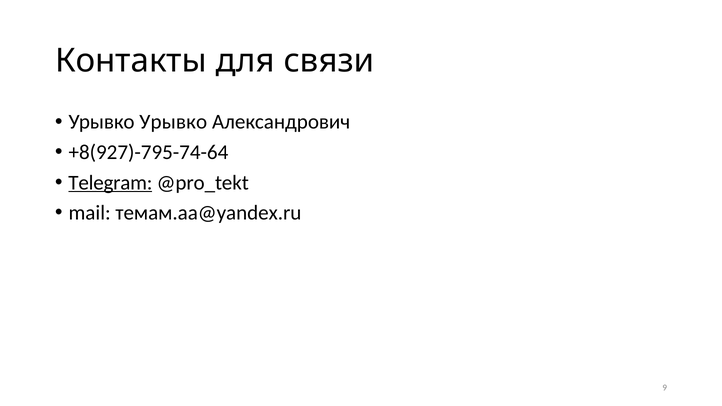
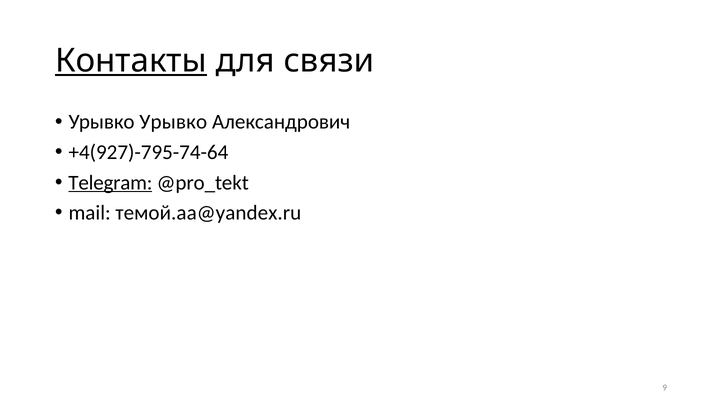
Контакты underline: none -> present
+8(927)-795-74-64: +8(927)-795-74-64 -> +4(927)-795-74-64
темам.aa@yandex.ru: темам.aa@yandex.ru -> темой.aa@yandex.ru
